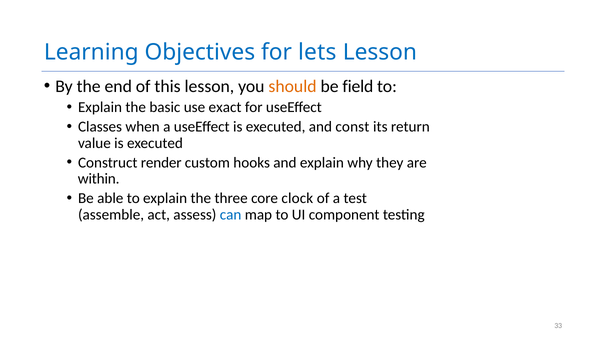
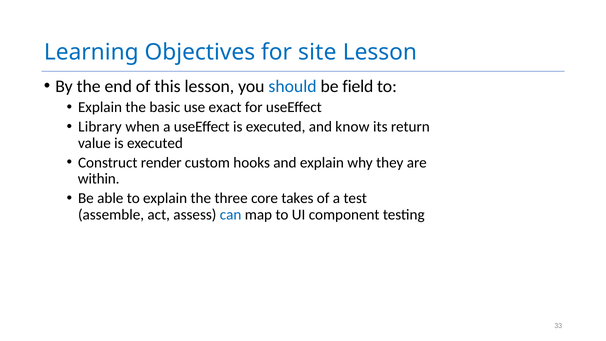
lets: lets -> site
should colour: orange -> blue
Classes: Classes -> Library
const: const -> know
clock: clock -> takes
